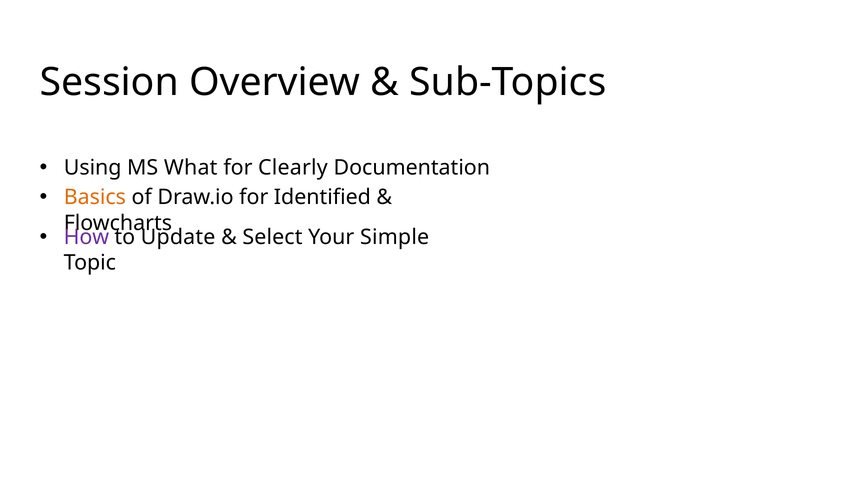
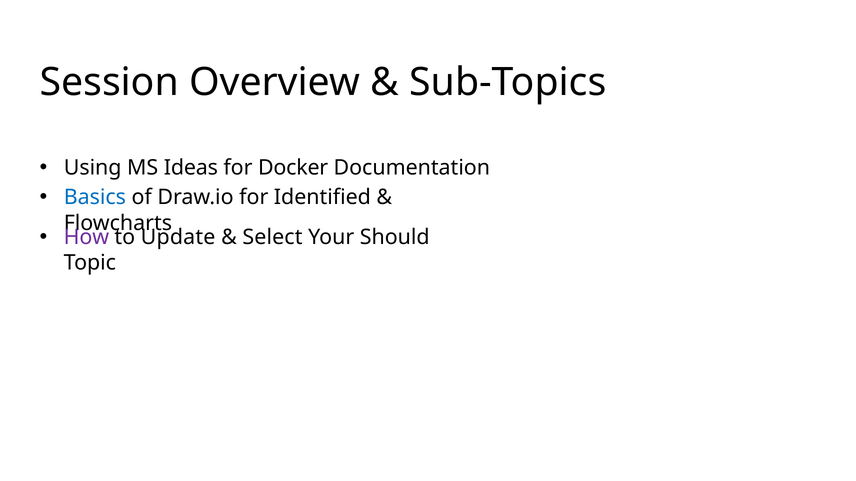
What: What -> Ideas
Clearly: Clearly -> Docker
Basics colour: orange -> blue
Simple: Simple -> Should
